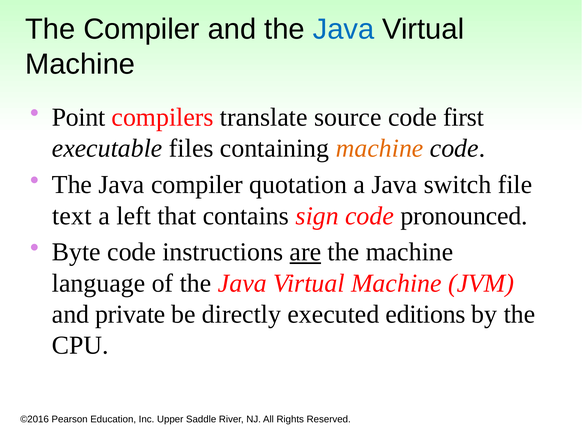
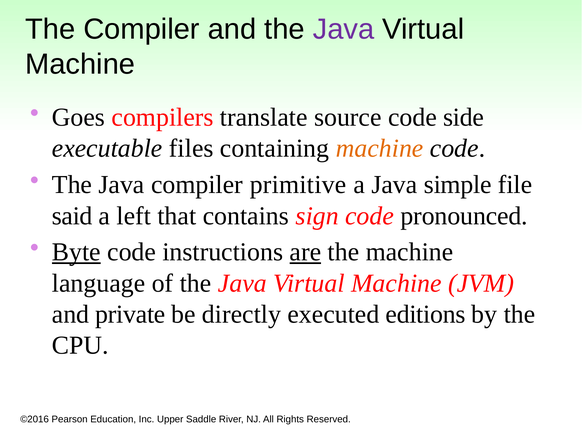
Java at (344, 29) colour: blue -> purple
Point: Point -> Goes
first: first -> side
quotation: quotation -> primitive
switch: switch -> simple
text: text -> said
Byte underline: none -> present
